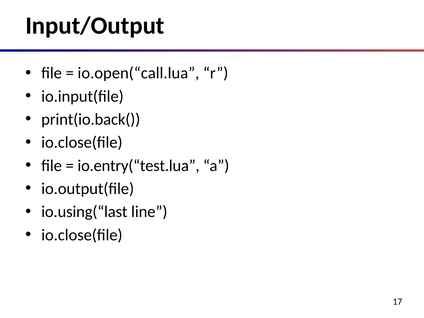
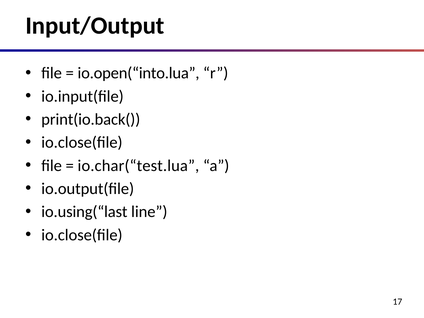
io.open(“call.lua: io.open(“call.lua -> io.open(“into.lua
io.entry(“test.lua: io.entry(“test.lua -> io.char(“test.lua
